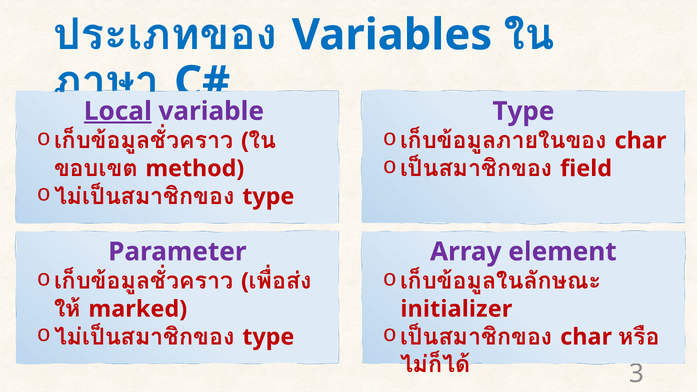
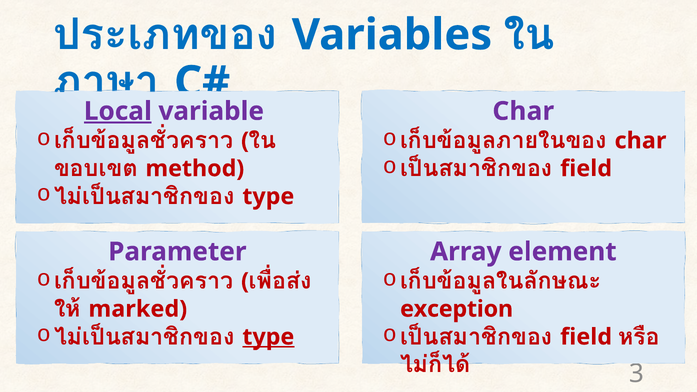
Type at (523, 111): Type -> Char
initializer: initializer -> exception
type at (268, 337) underline: none -> present
char at (586, 337): char -> field
